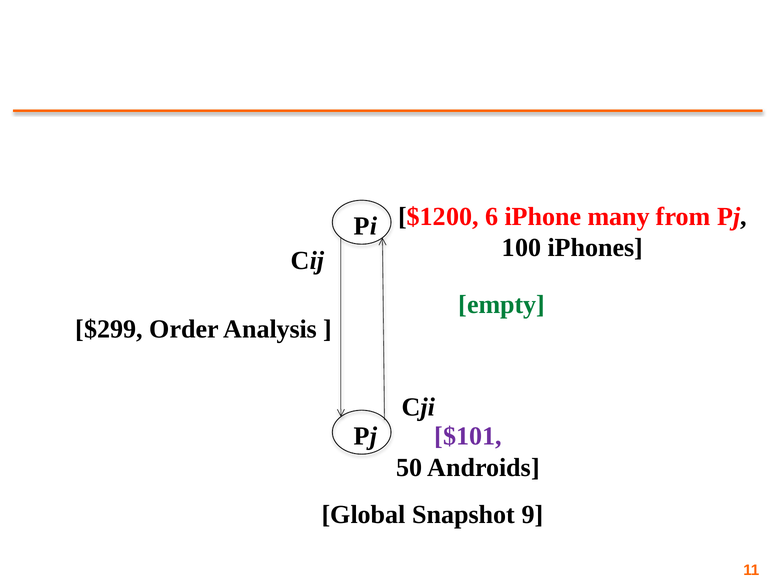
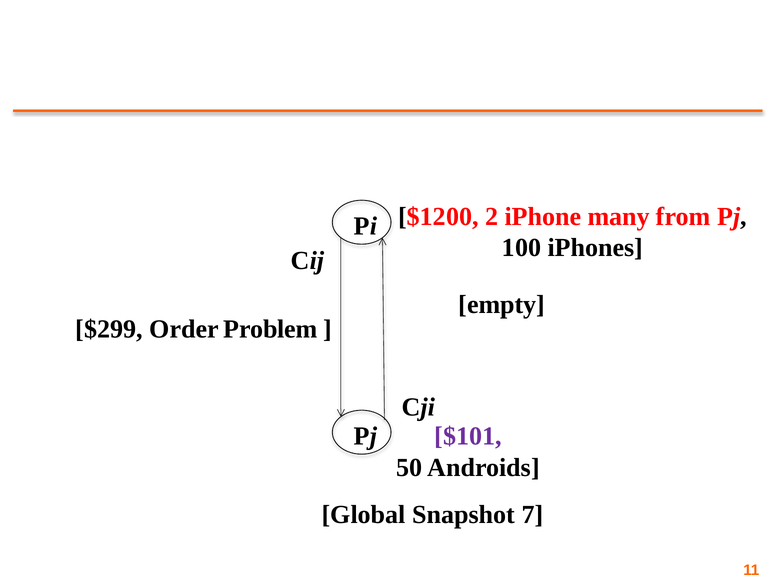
6: 6 -> 2
empty colour: green -> black
Analysis: Analysis -> Problem
9: 9 -> 7
